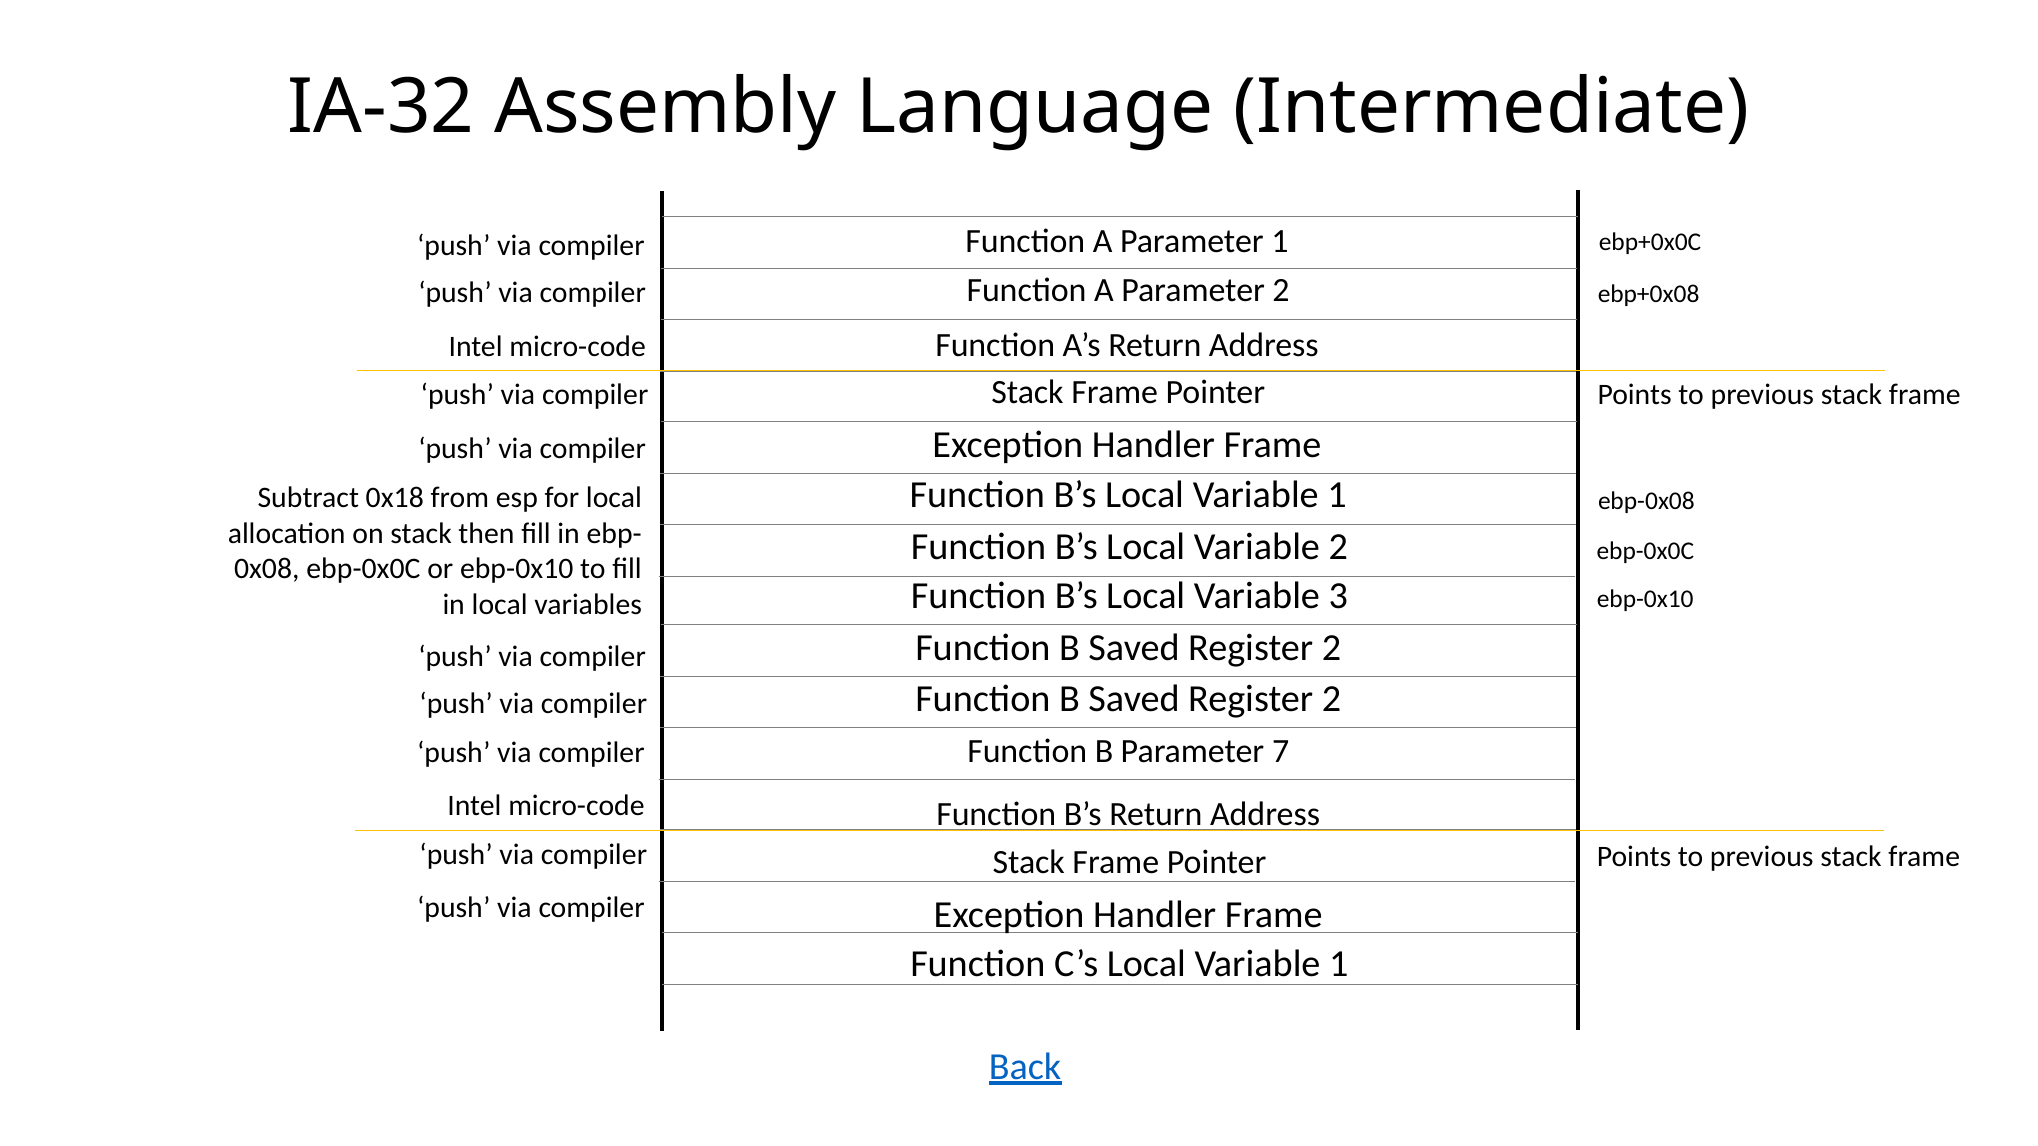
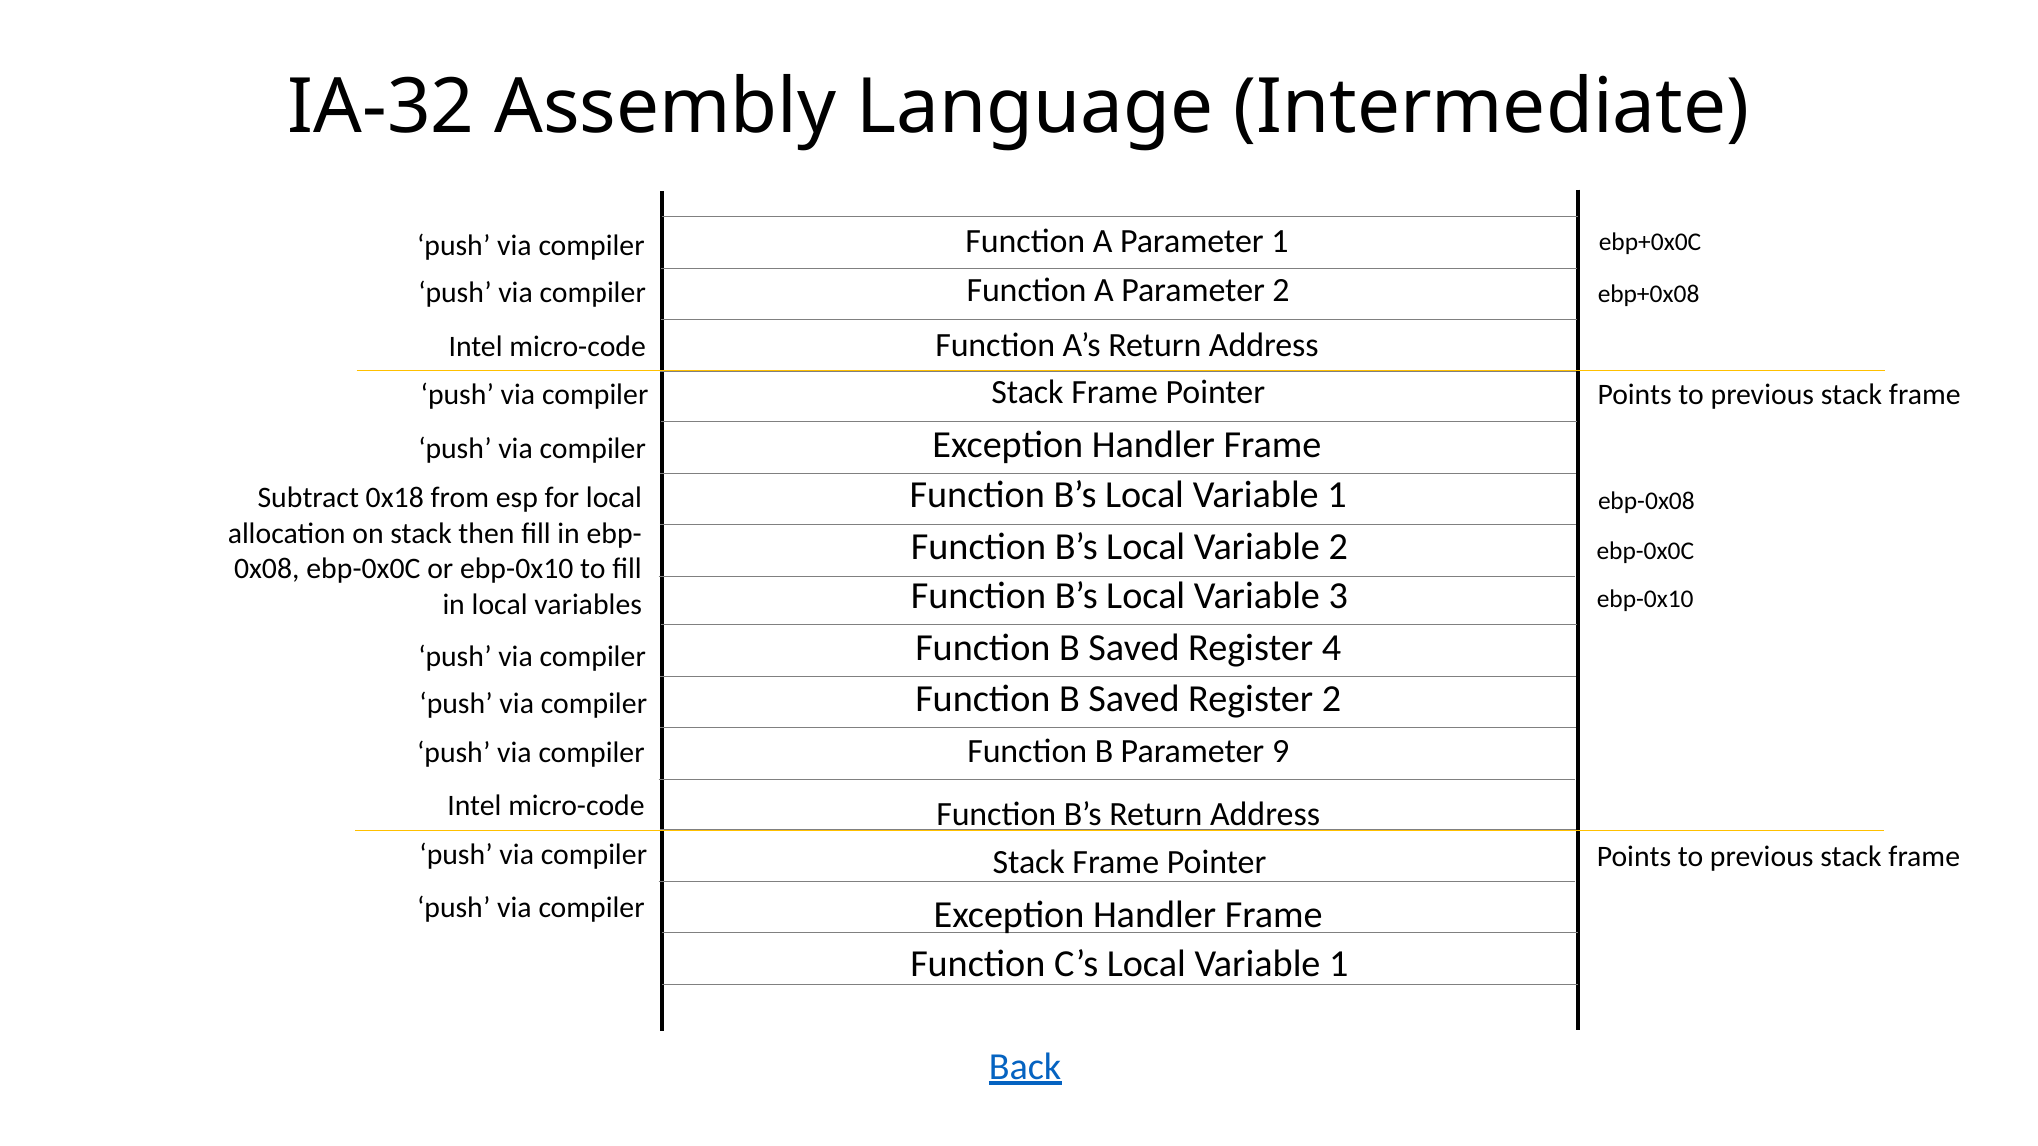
2 at (1332, 648): 2 -> 4
7: 7 -> 9
